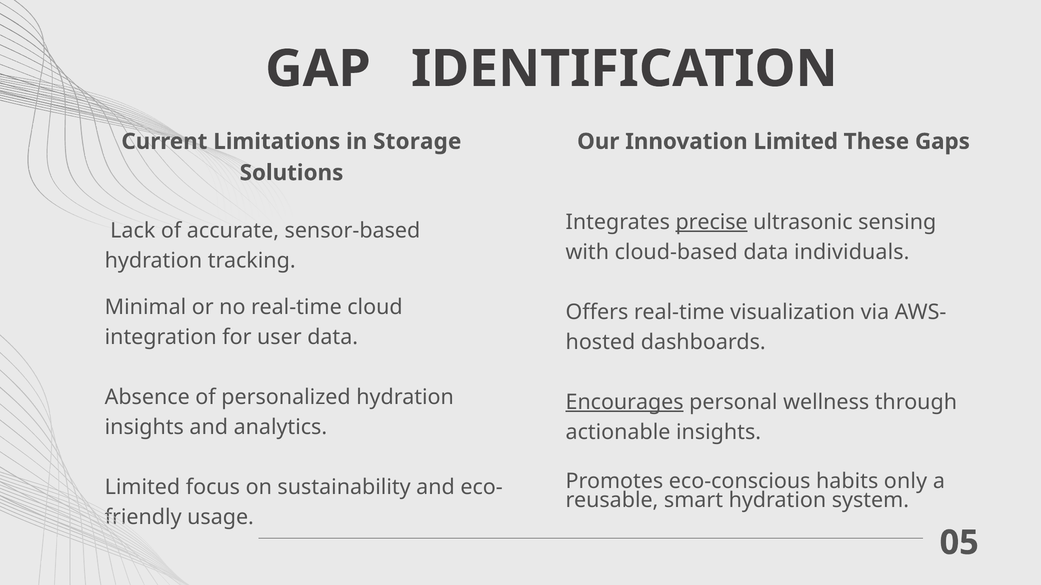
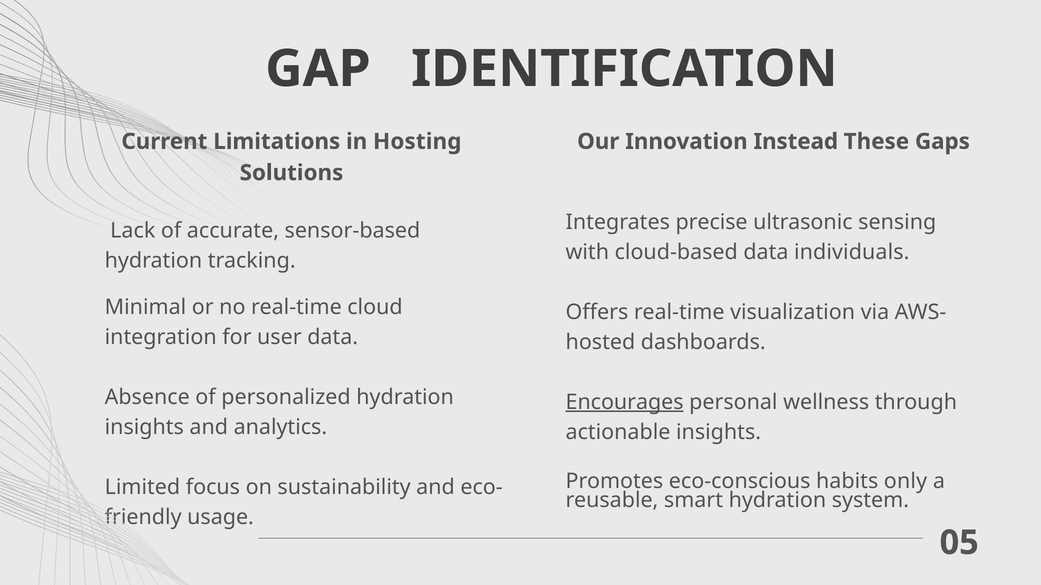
Storage: Storage -> Hosting
Innovation Limited: Limited -> Instead
precise underline: present -> none
